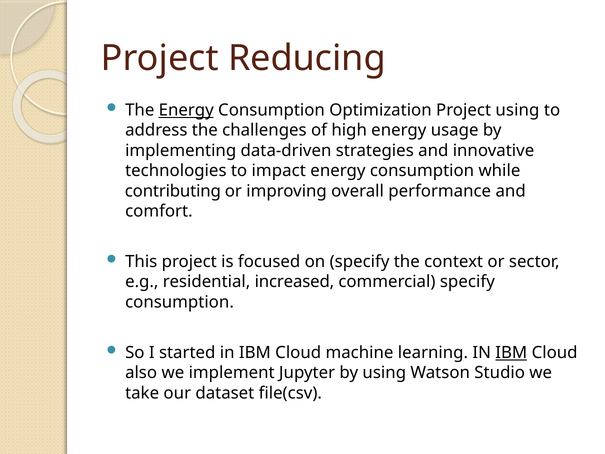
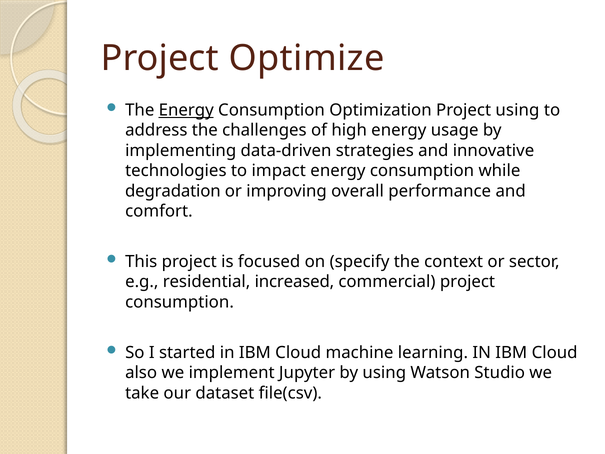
Reducing: Reducing -> Optimize
contributing: contributing -> degradation
commercial specify: specify -> project
IBM at (511, 352) underline: present -> none
